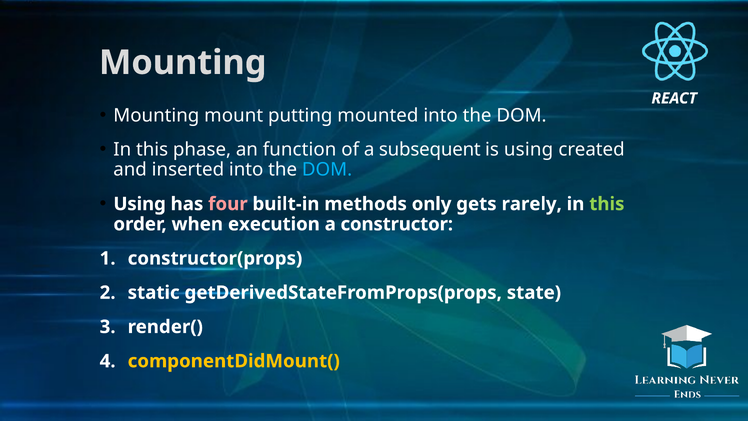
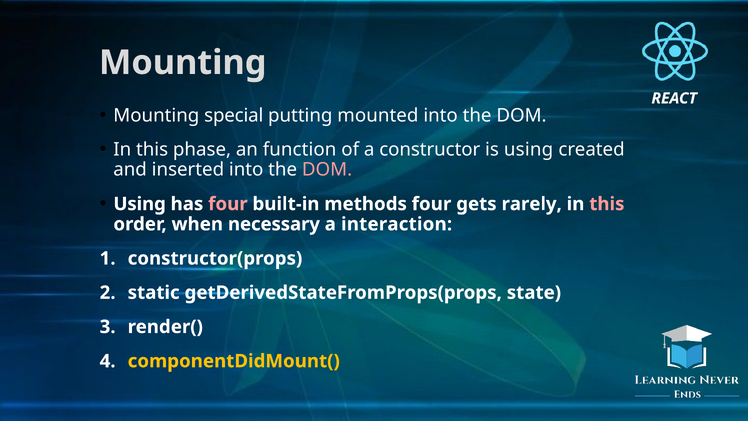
mount: mount -> special
subsequent: subsequent -> constructor
DOM at (327, 170) colour: light blue -> pink
methods only: only -> four
this at (607, 204) colour: light green -> pink
execution: execution -> necessary
constructor: constructor -> interaction
